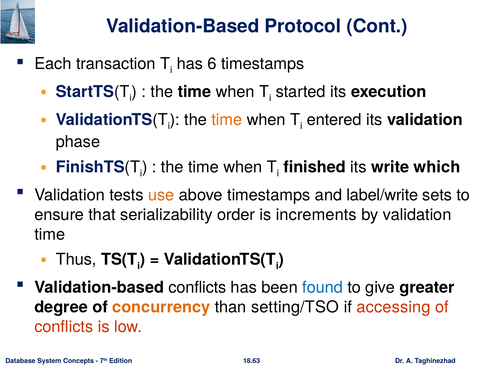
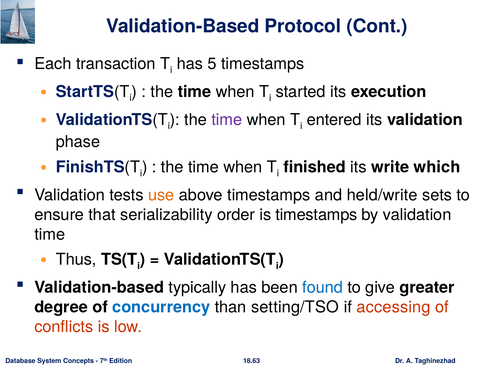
6: 6 -> 5
time at (227, 120) colour: orange -> purple
label/write: label/write -> held/write
is increments: increments -> timestamps
Validation-based conflicts: conflicts -> typically
concurrency colour: orange -> blue
